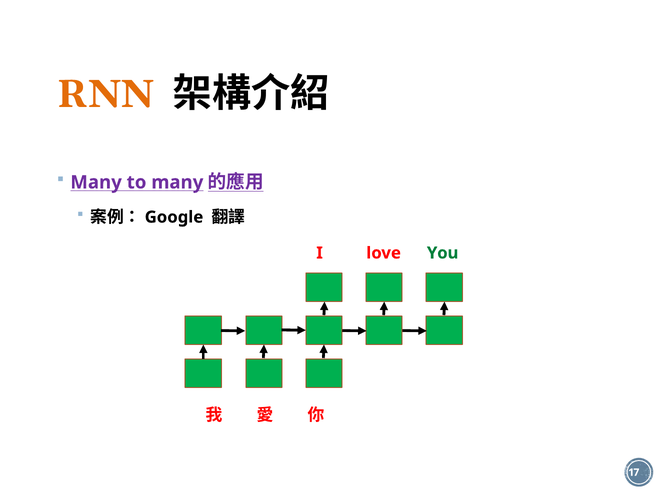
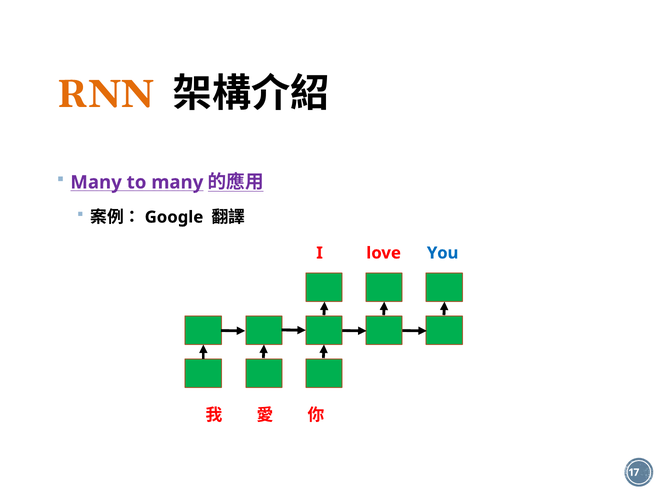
You colour: green -> blue
